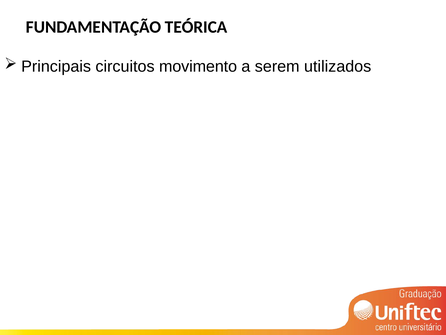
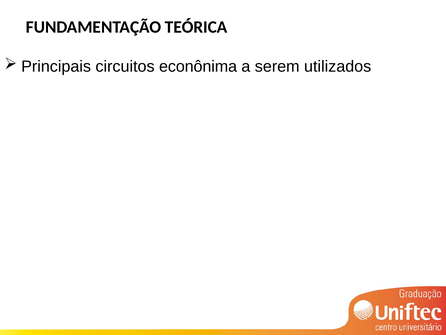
movimento: movimento -> econônima
